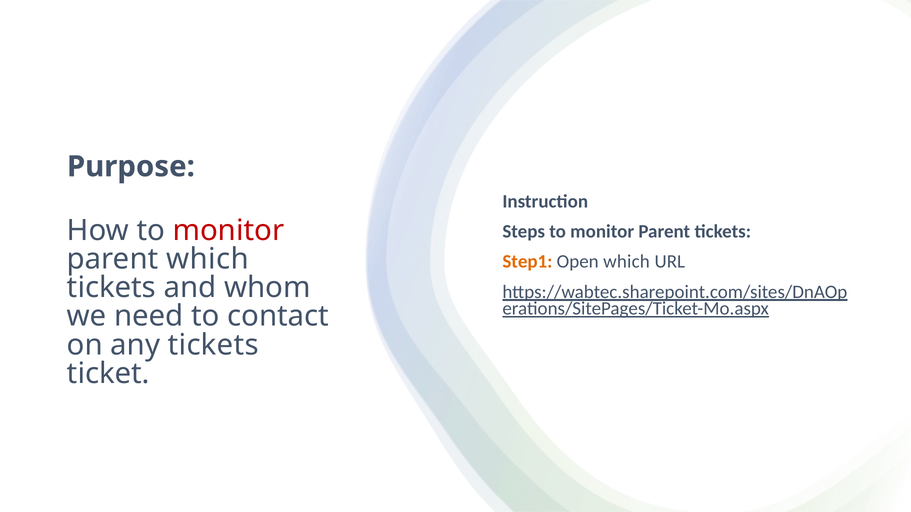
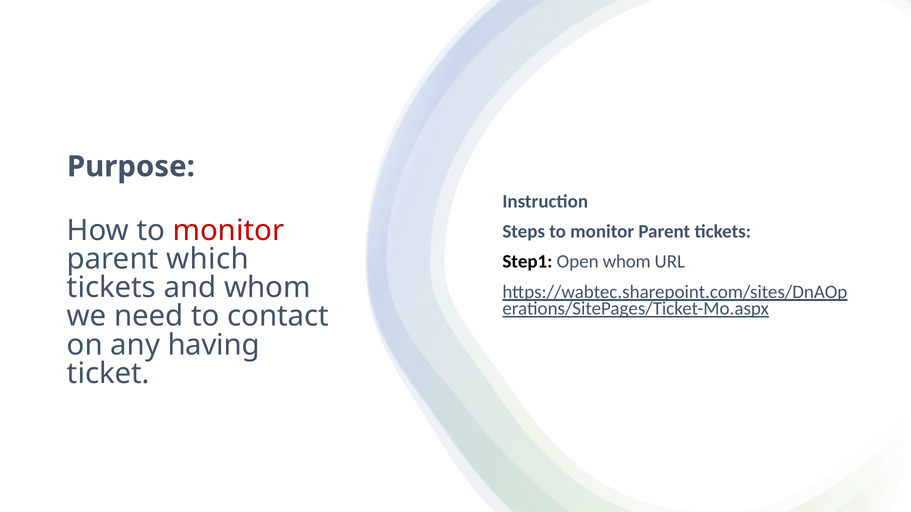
Step1 colour: orange -> black
Open which: which -> whom
any tickets: tickets -> having
